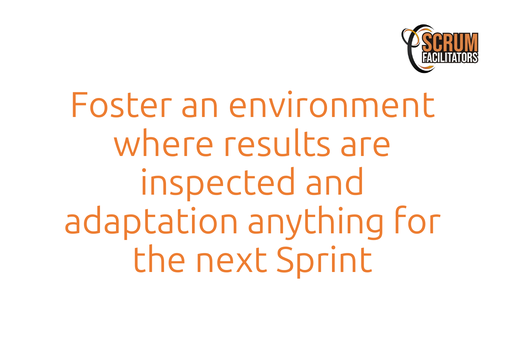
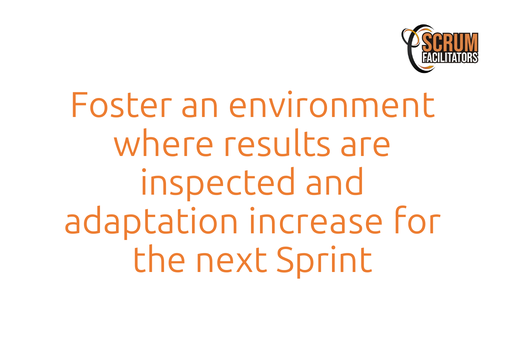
anything: anything -> increase
